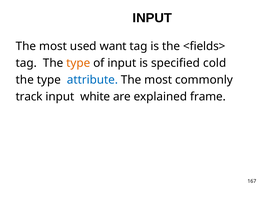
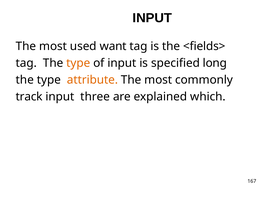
cold: cold -> long
attribute colour: blue -> orange
white: white -> three
frame: frame -> which
